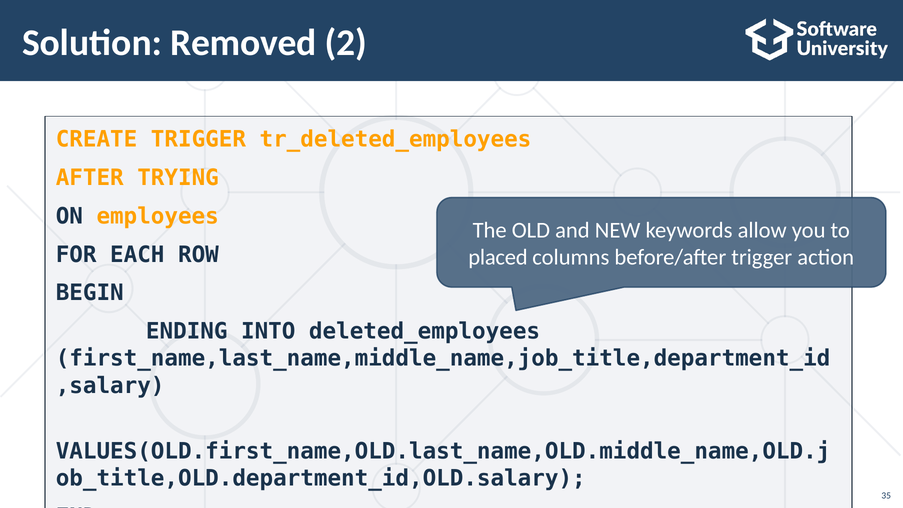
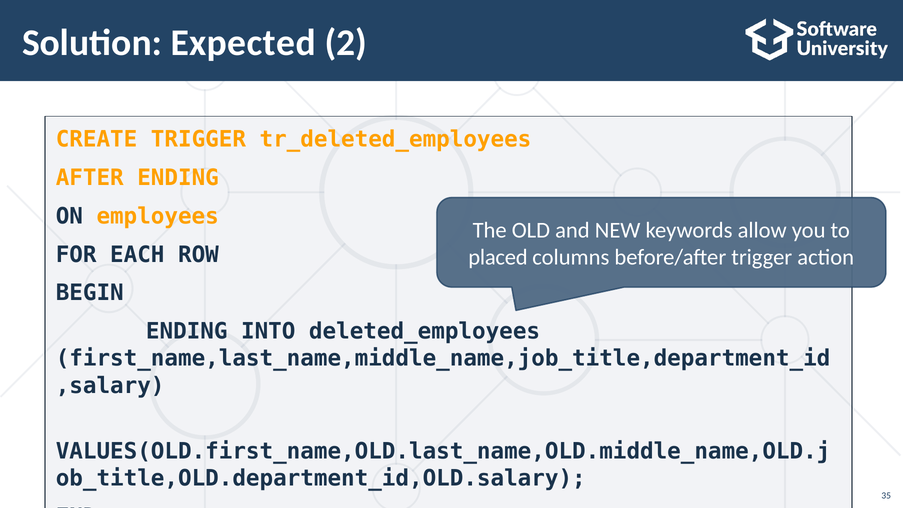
Removed: Removed -> Expected
AFTER TRYING: TRYING -> ENDING
